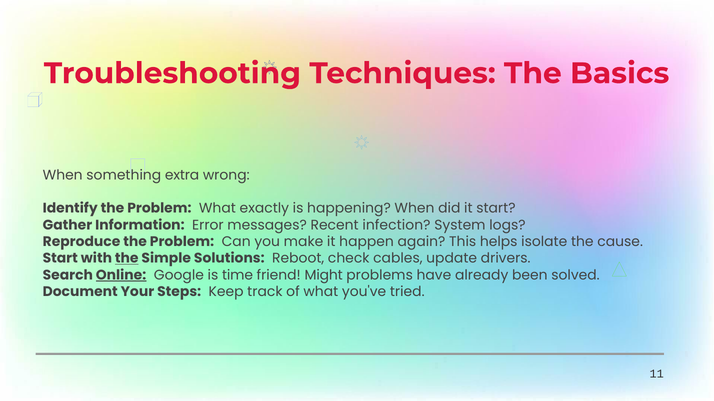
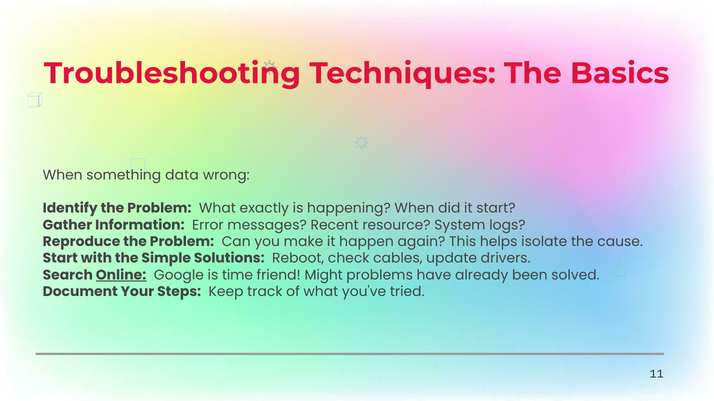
extra: extra -> data
infection: infection -> resource
the at (127, 259) underline: present -> none
